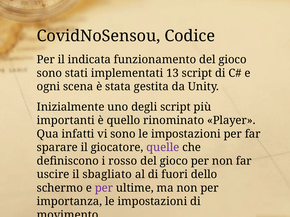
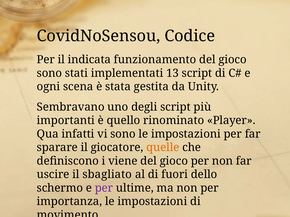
Inizialmente: Inizialmente -> Sembravano
quelle colour: purple -> orange
rosso: rosso -> viene
